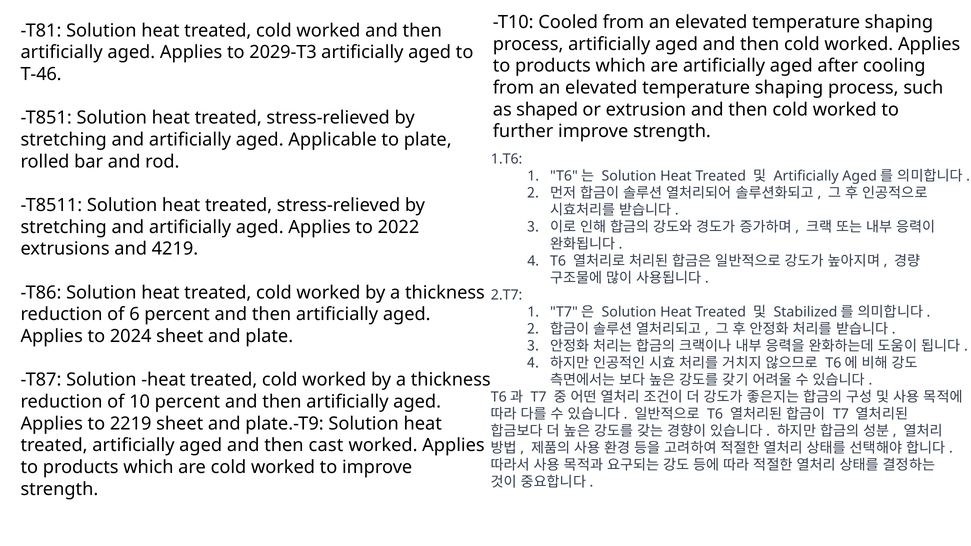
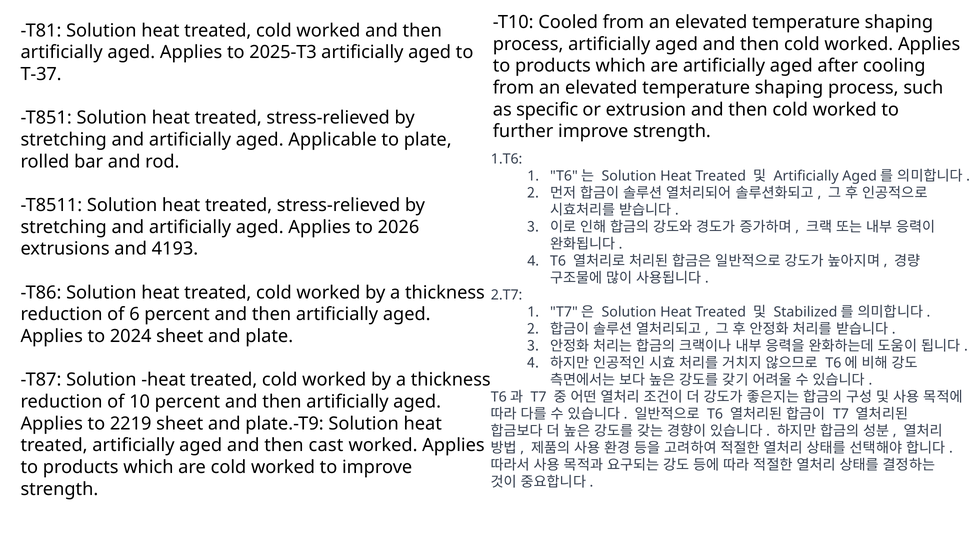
2029-T3: 2029-T3 -> 2025-T3
T-46: T-46 -> T-37
shaped: shaped -> specific
2022: 2022 -> 2026
4219: 4219 -> 4193
